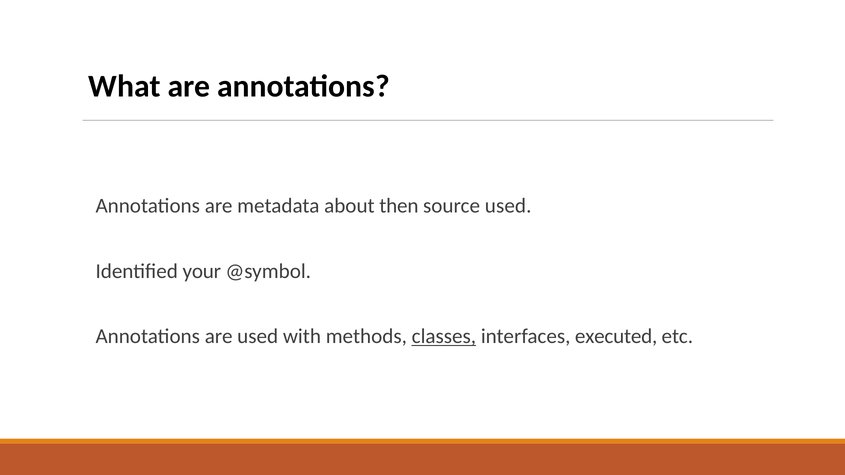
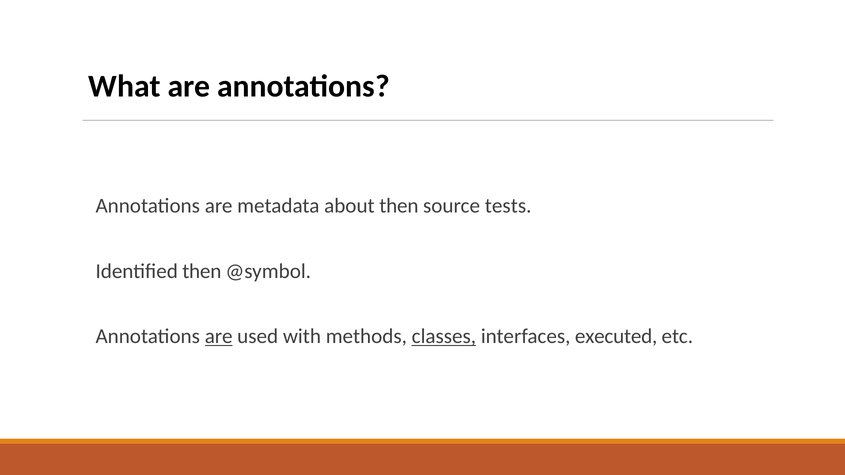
source used: used -> tests
Identified your: your -> then
are at (219, 337) underline: none -> present
